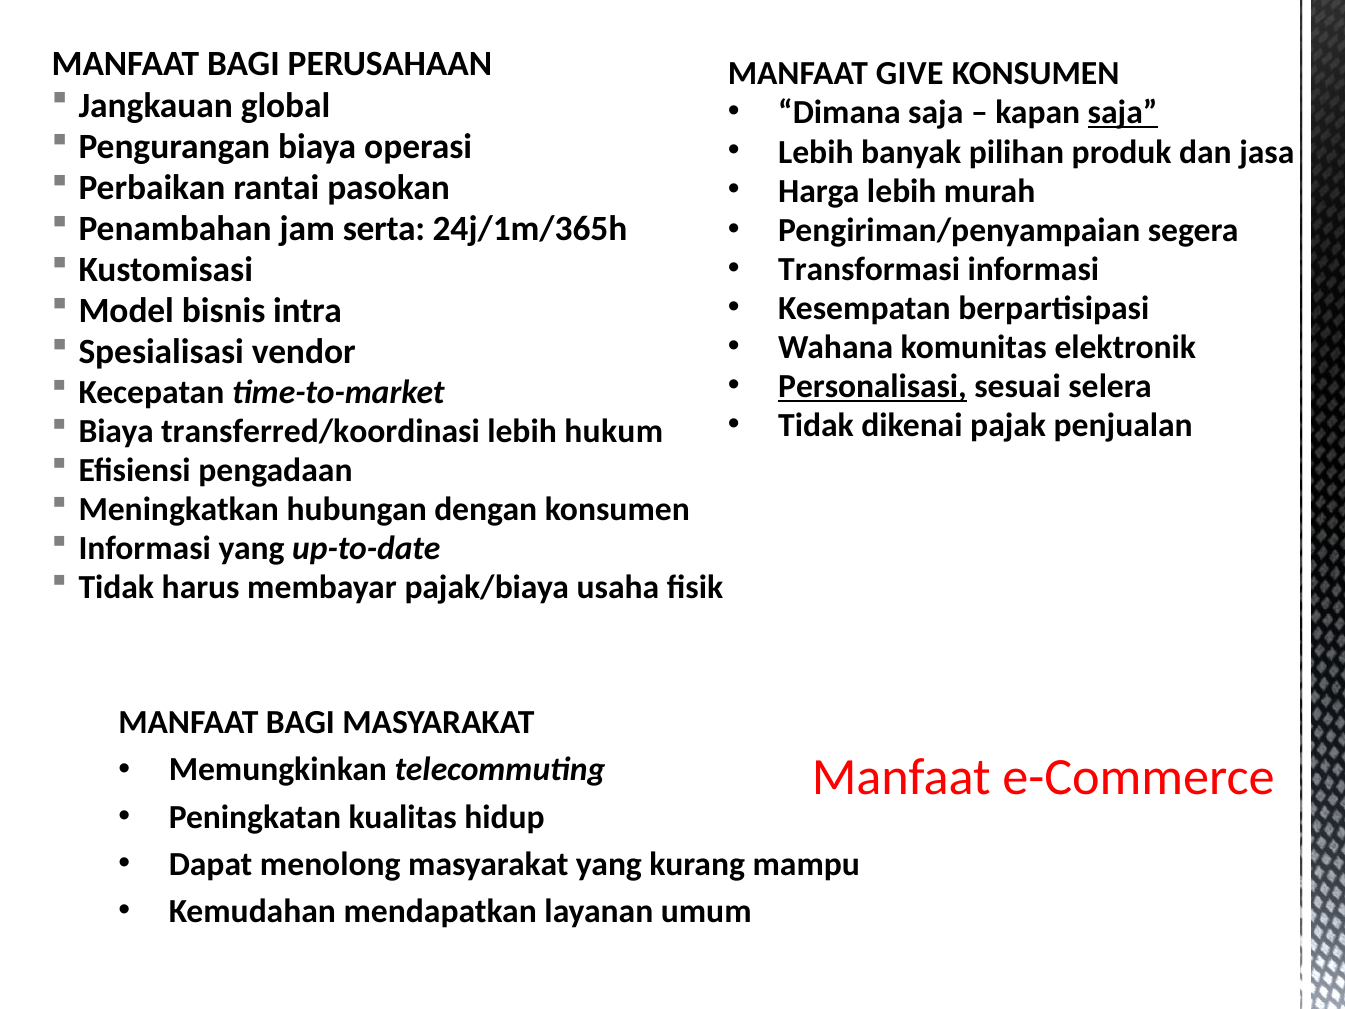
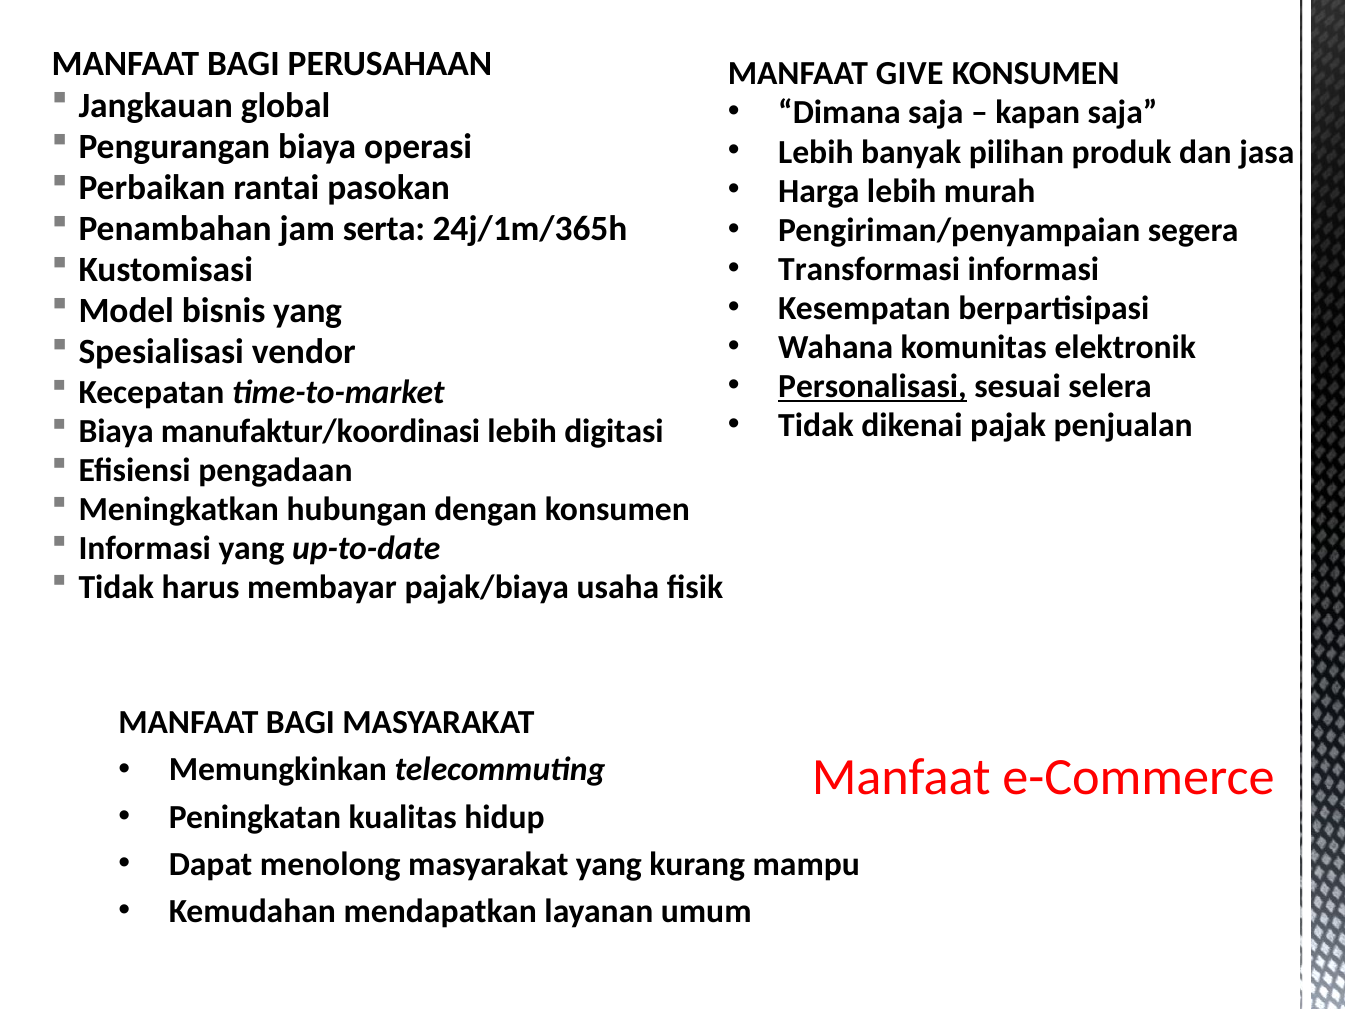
saja at (1123, 113) underline: present -> none
bisnis intra: intra -> yang
transferred/koordinasi: transferred/koordinasi -> manufaktur/koordinasi
hukum: hukum -> digitasi
